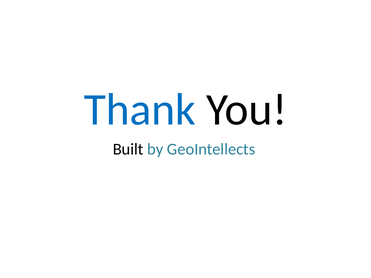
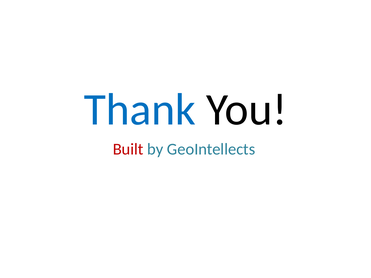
Built colour: black -> red
